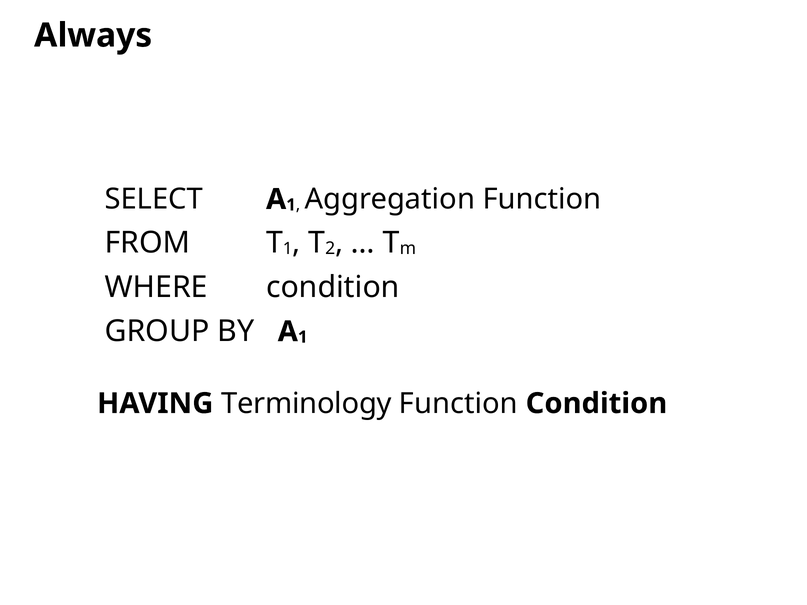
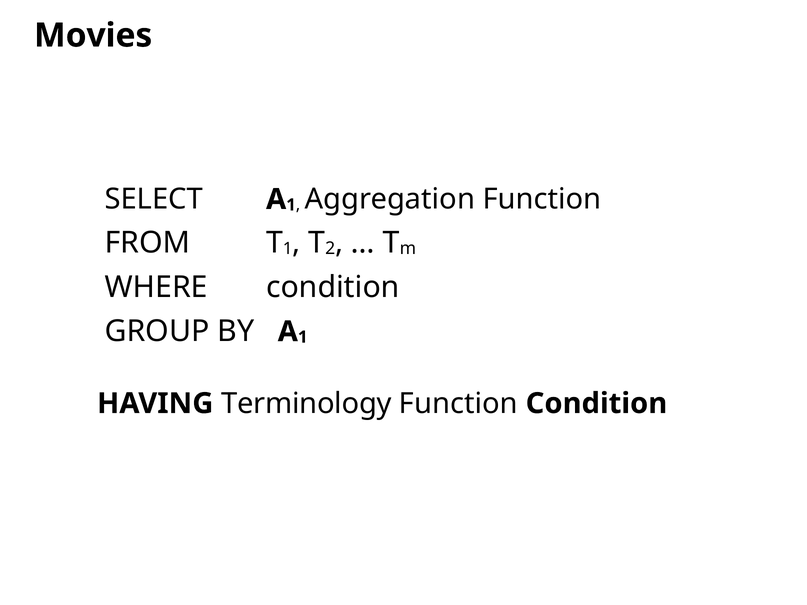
Always: Always -> Movies
